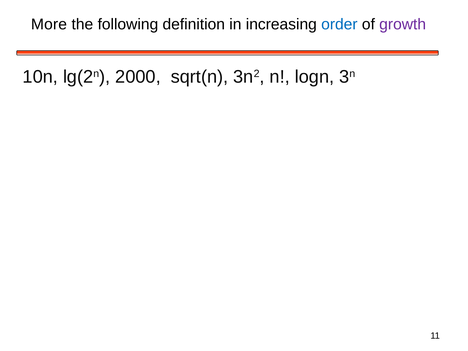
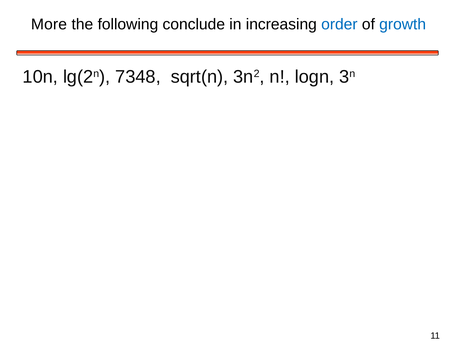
definition: definition -> conclude
growth colour: purple -> blue
2000: 2000 -> 7348
